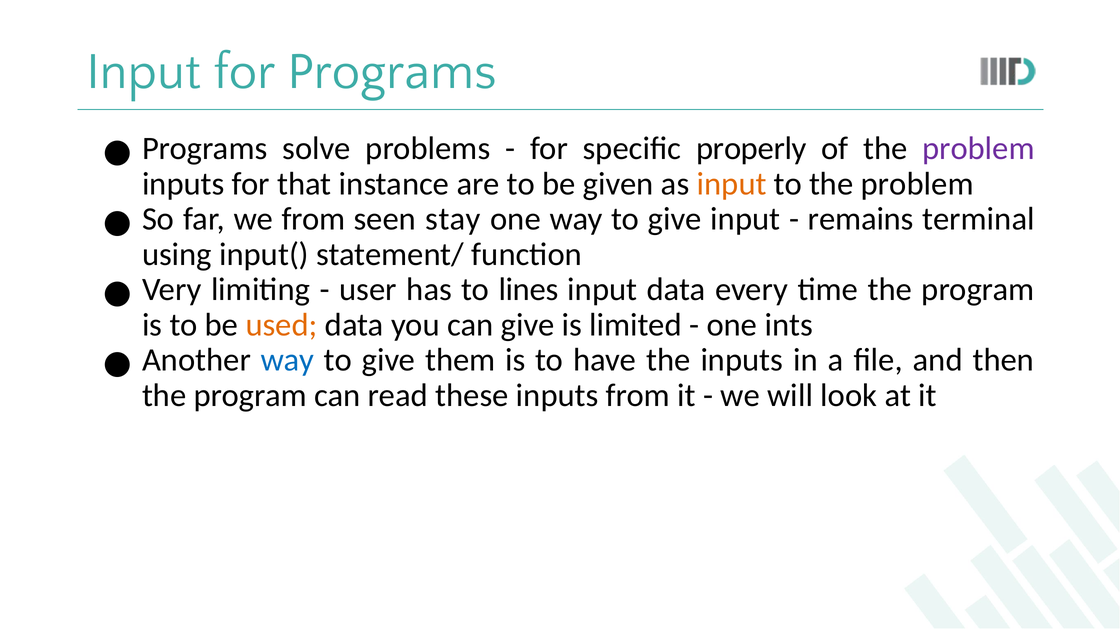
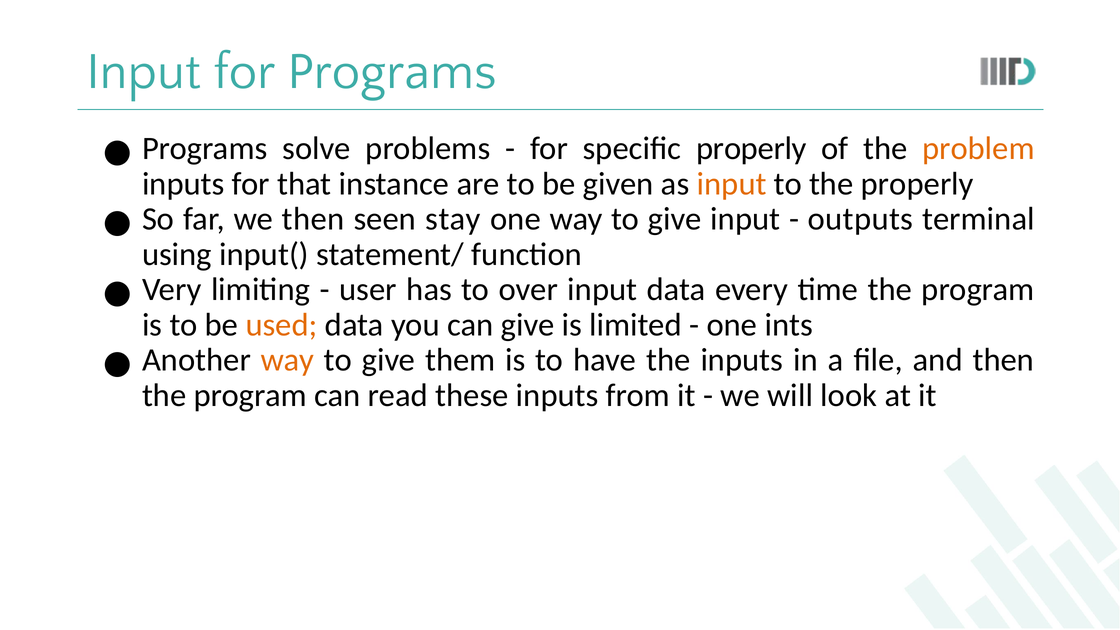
problem at (979, 148) colour: purple -> orange
to the problem: problem -> properly
we from: from -> then
remains: remains -> outputs
lines: lines -> over
way at (287, 360) colour: blue -> orange
